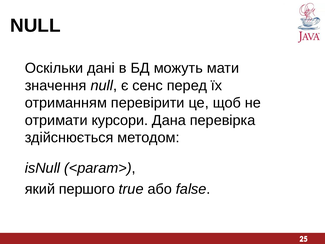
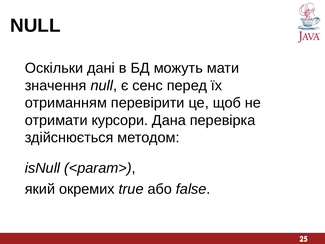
першого: першого -> окремих
